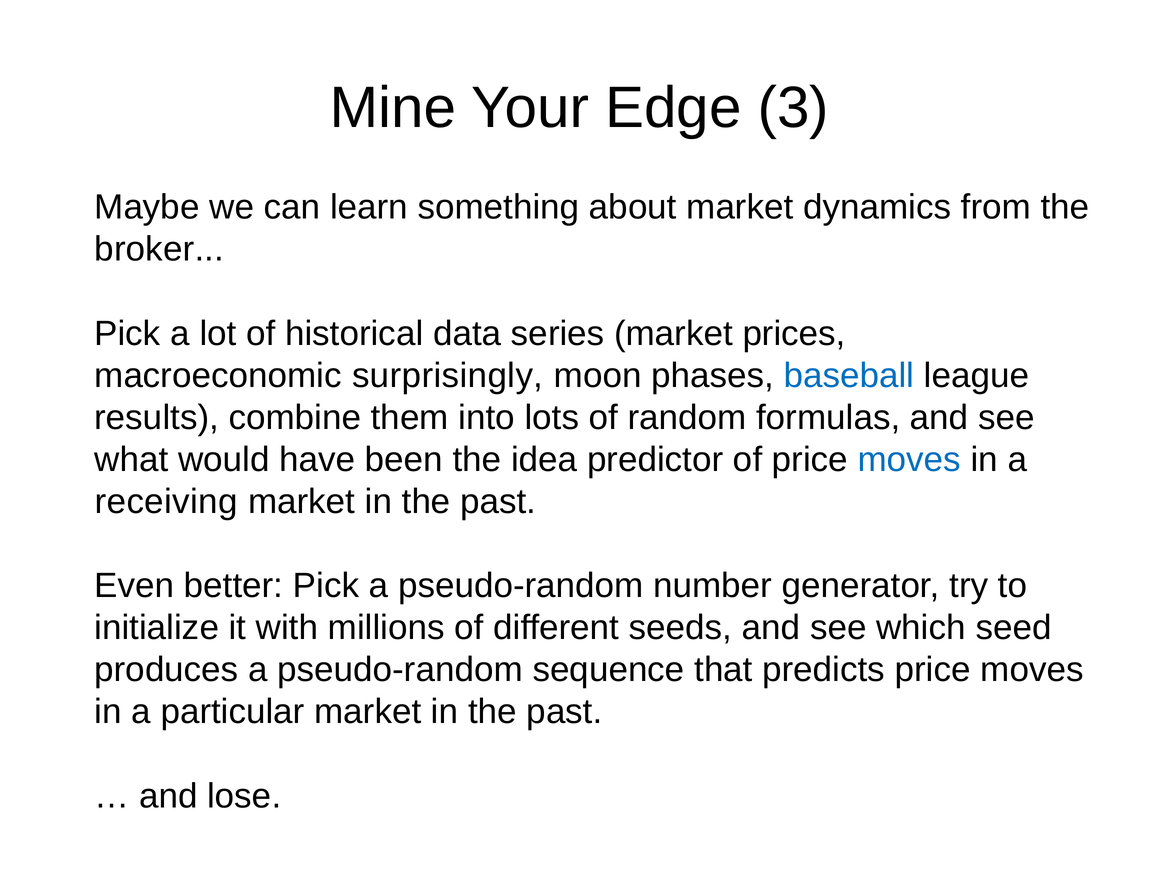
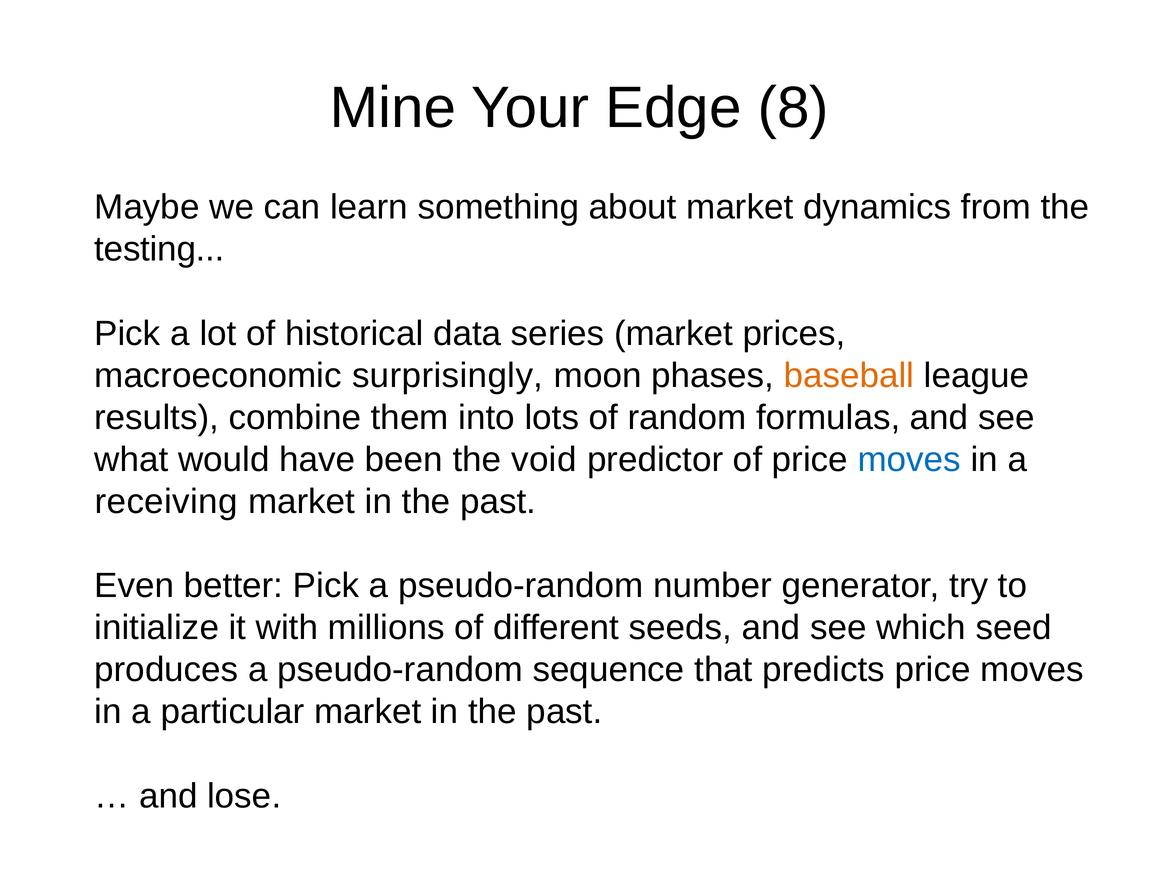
3: 3 -> 8
broker: broker -> testing
baseball colour: blue -> orange
idea: idea -> void
